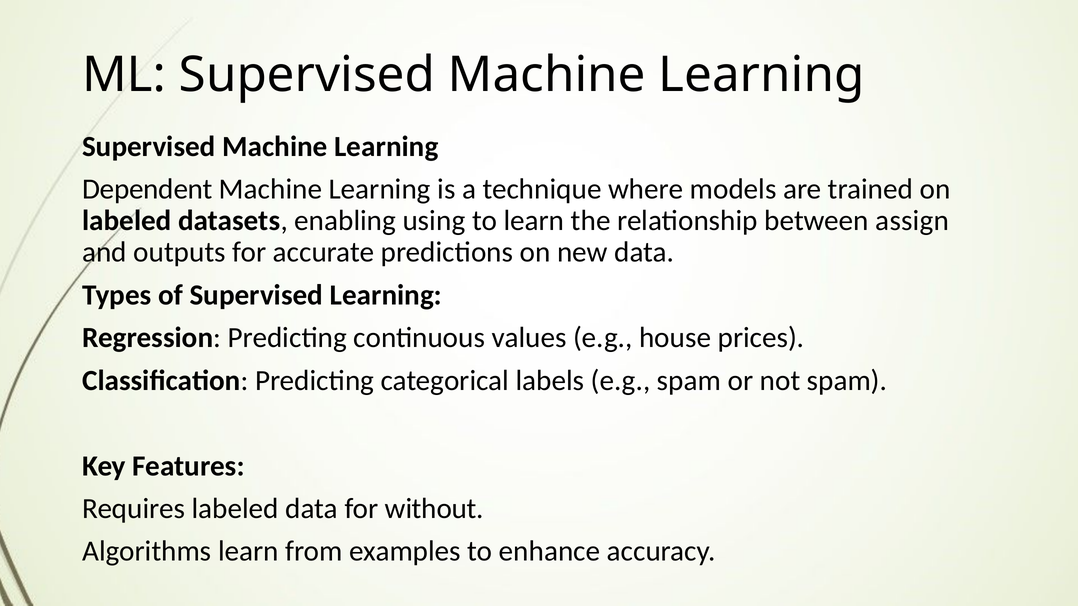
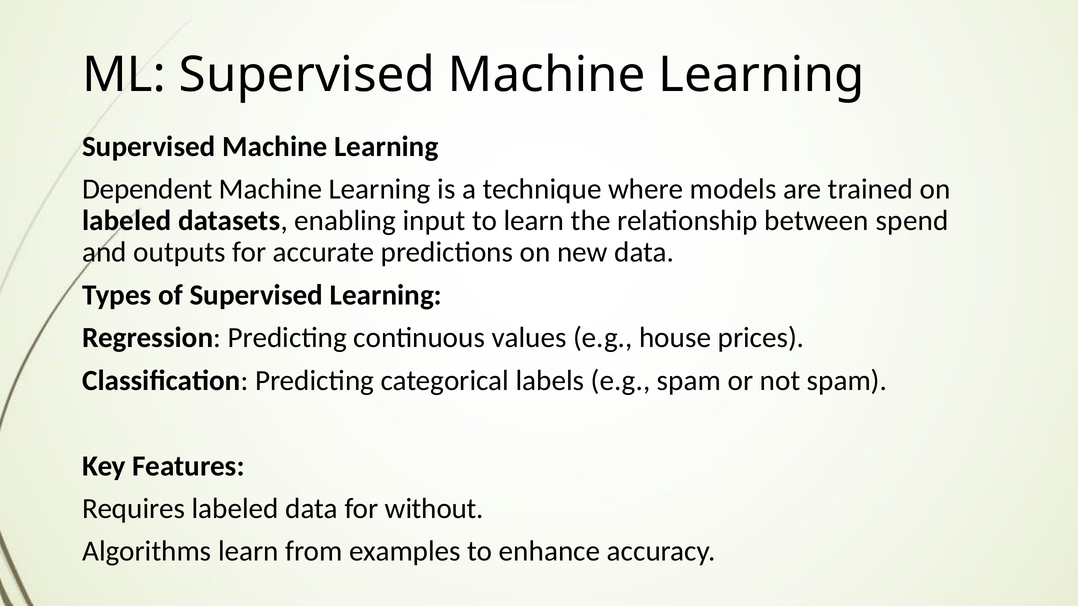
using: using -> input
assign: assign -> spend
